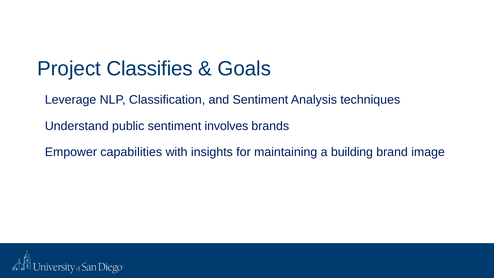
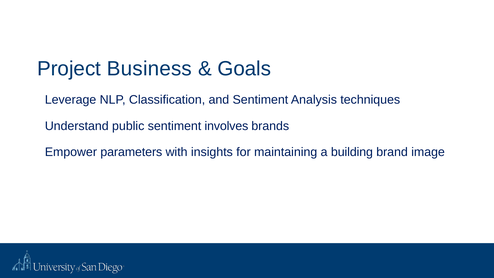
Classifies: Classifies -> Business
capabilities: capabilities -> parameters
